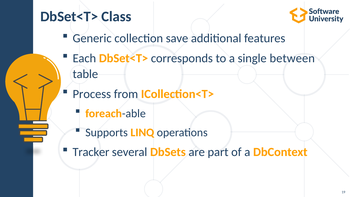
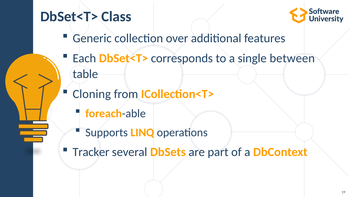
save: save -> over
Process: Process -> Cloning
